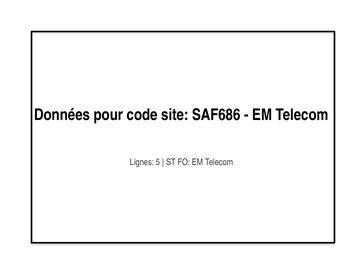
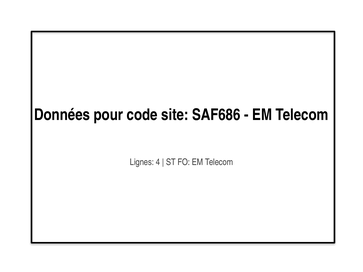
5: 5 -> 4
